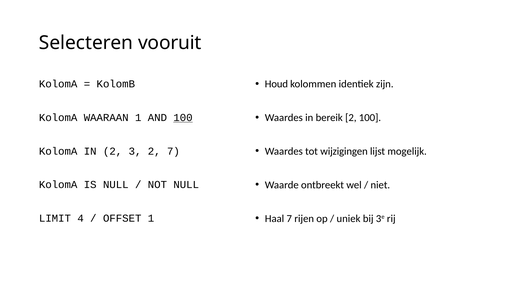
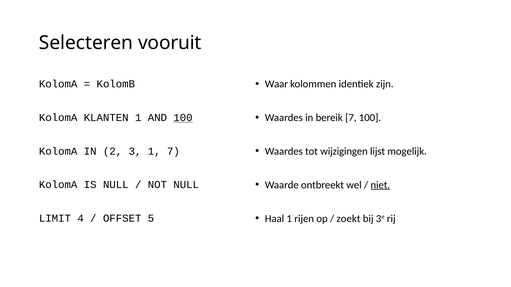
Houd: Houd -> Waar
bereik 2: 2 -> 7
WAARAAN: WAARAAN -> KLANTEN
3 2: 2 -> 1
niet underline: none -> present
Haal 7: 7 -> 1
uniek: uniek -> zoekt
OFFSET 1: 1 -> 5
